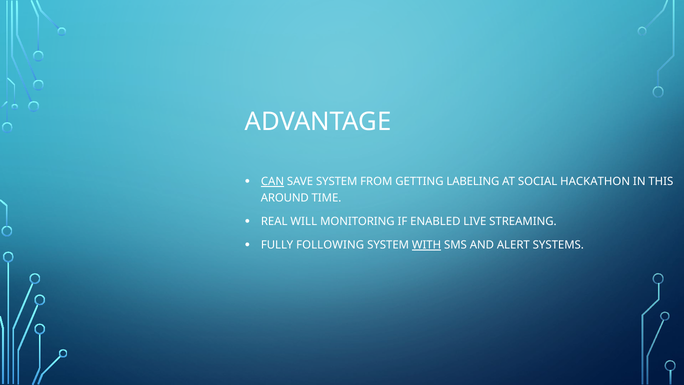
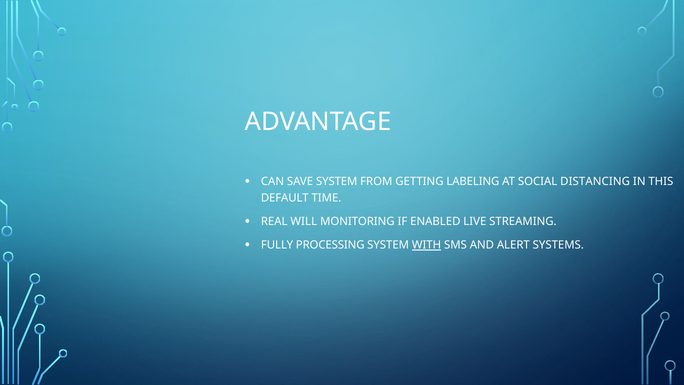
CAN underline: present -> none
HACKATHON: HACKATHON -> DISTANCING
AROUND: AROUND -> DEFAULT
FOLLOWING: FOLLOWING -> PROCESSING
